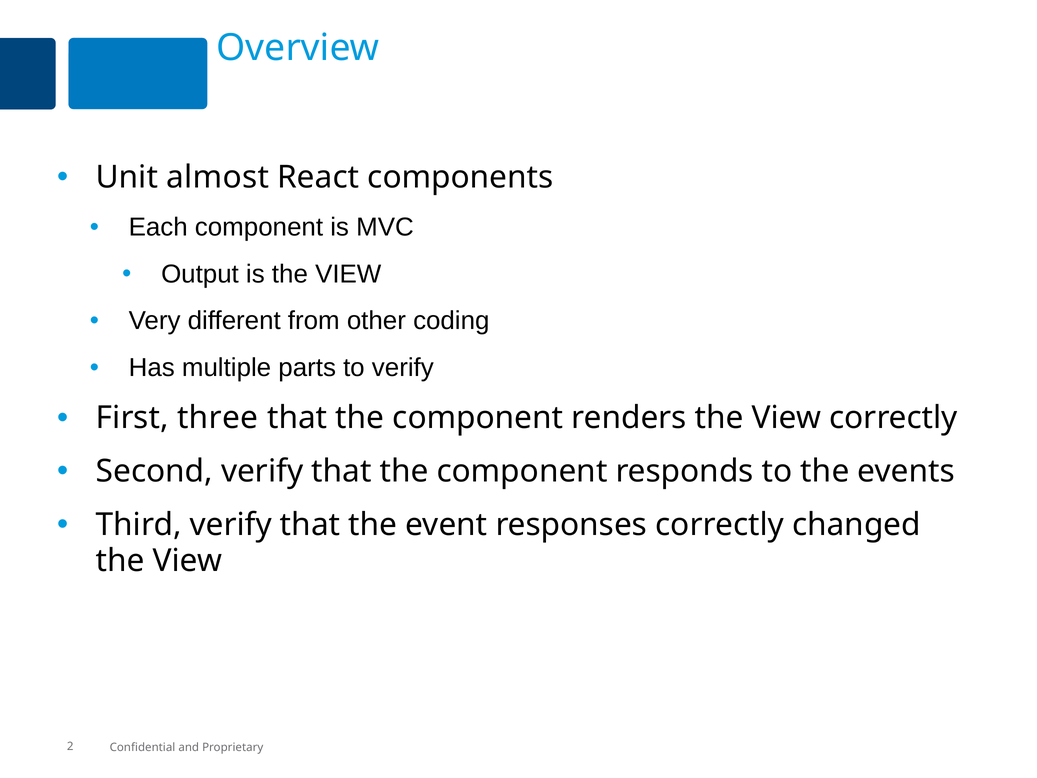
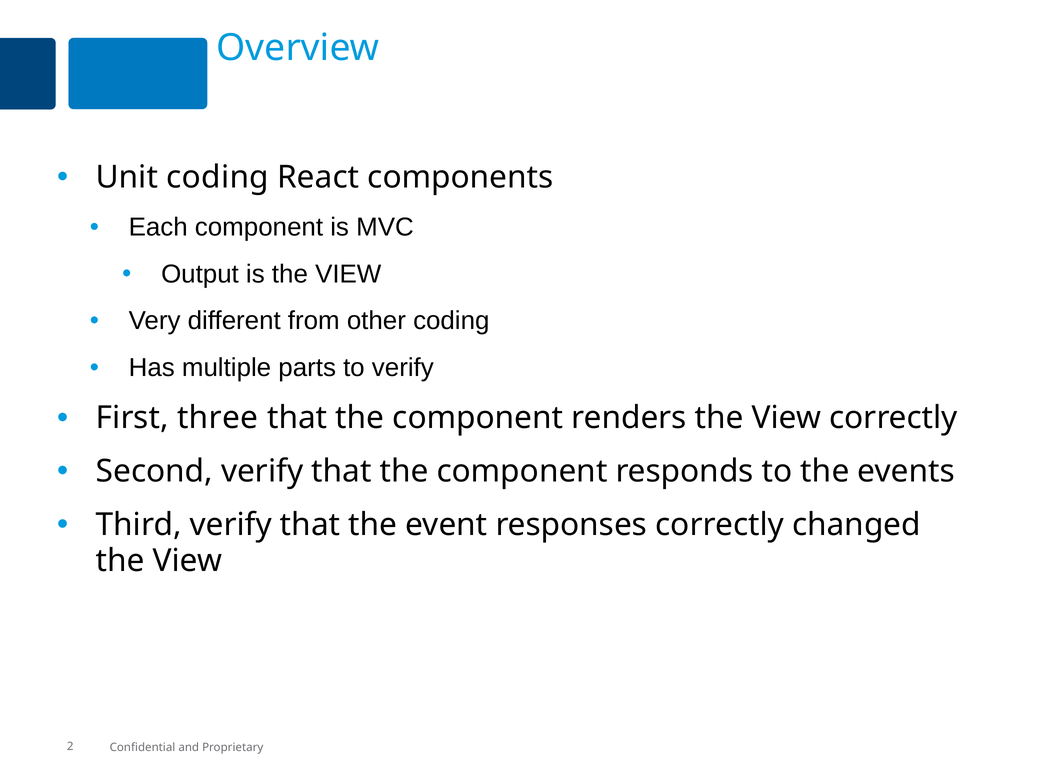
Unit almost: almost -> coding
